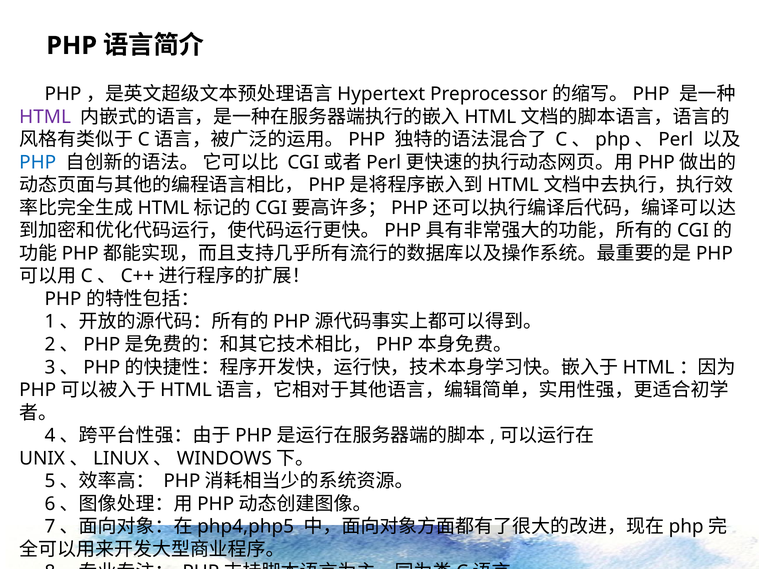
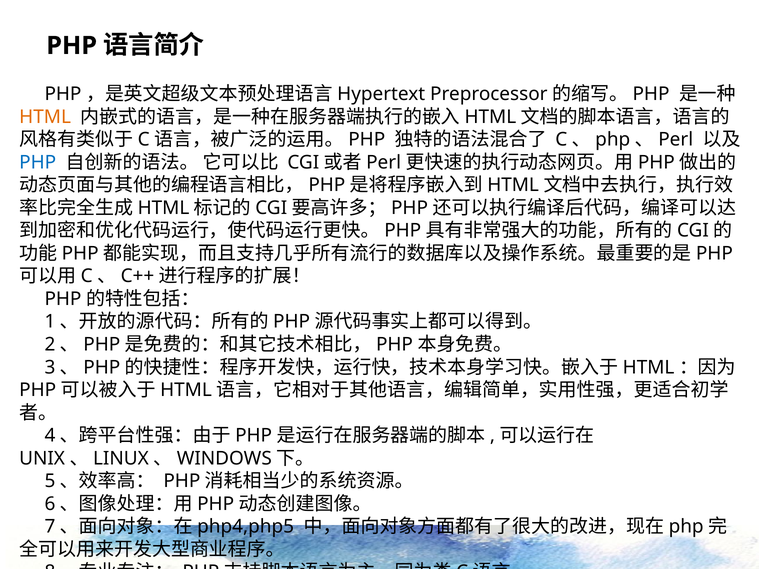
HTML colour: purple -> orange
